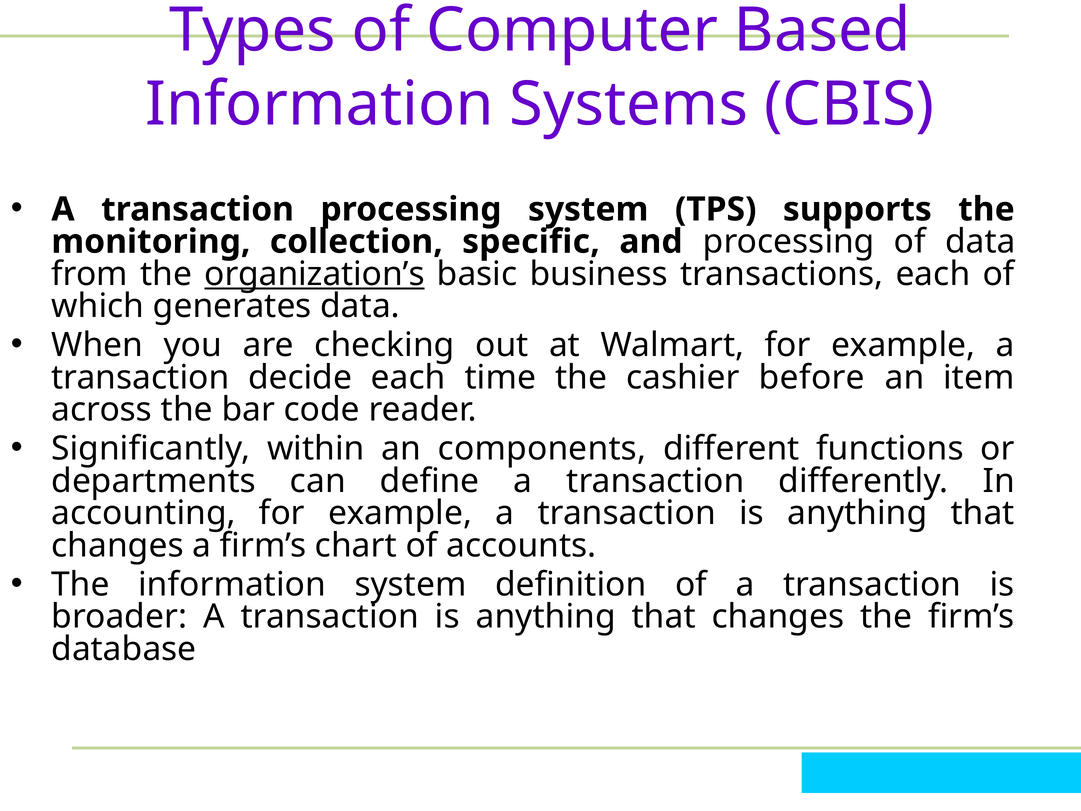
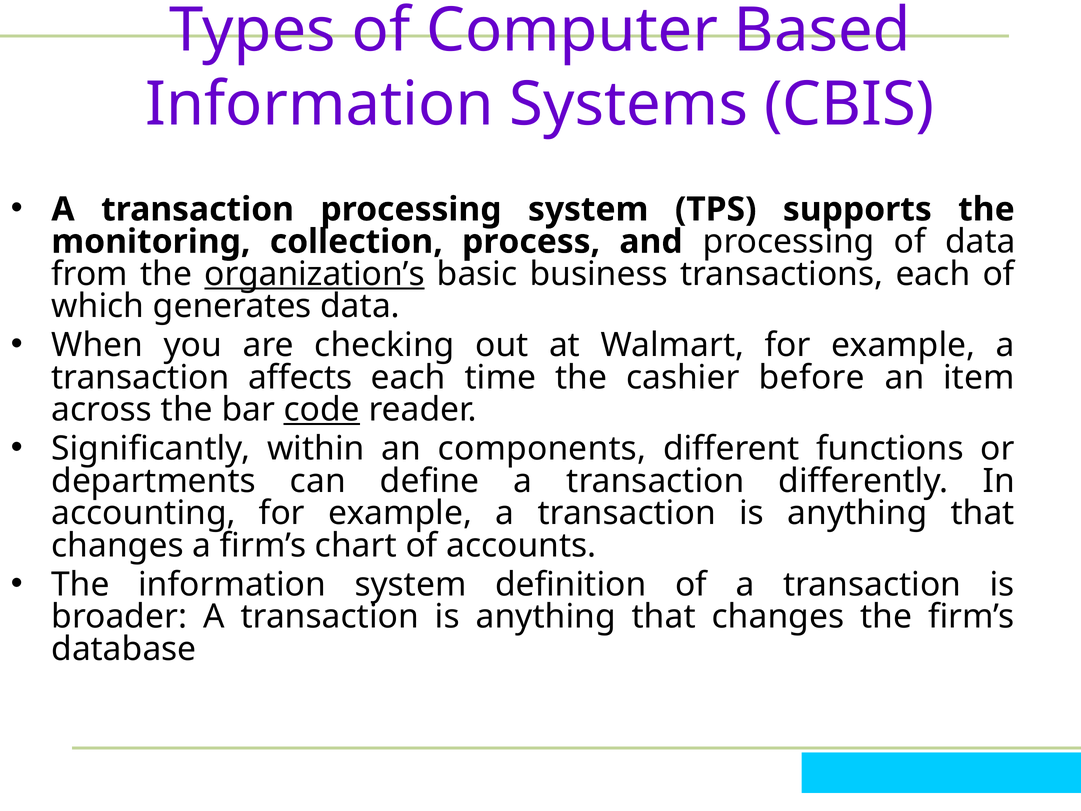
specific: specific -> process
decide: decide -> affects
code underline: none -> present
